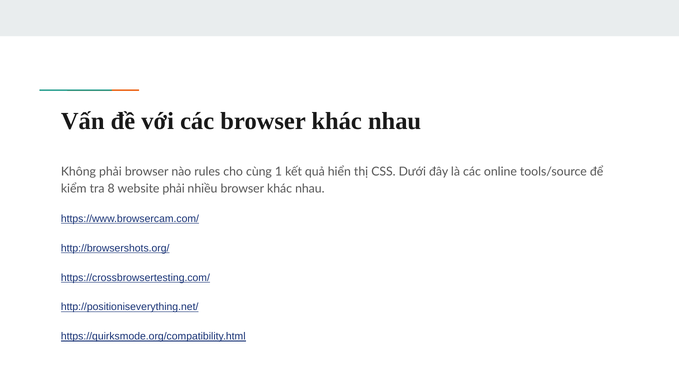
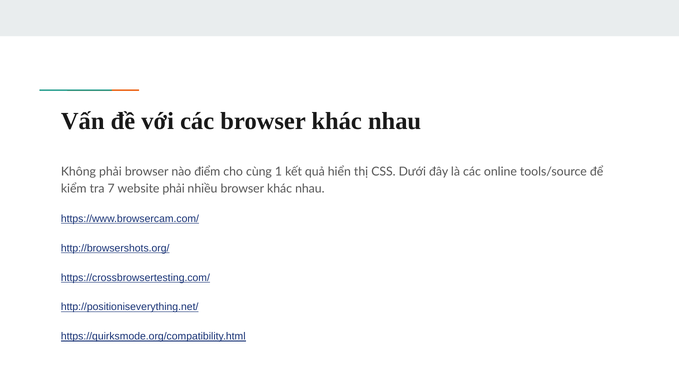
rules: rules -> điểm
8: 8 -> 7
